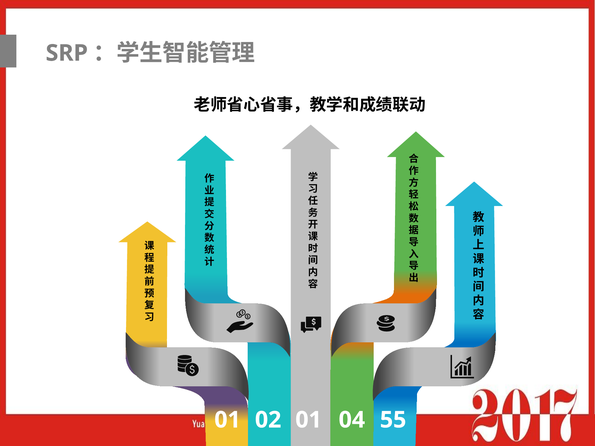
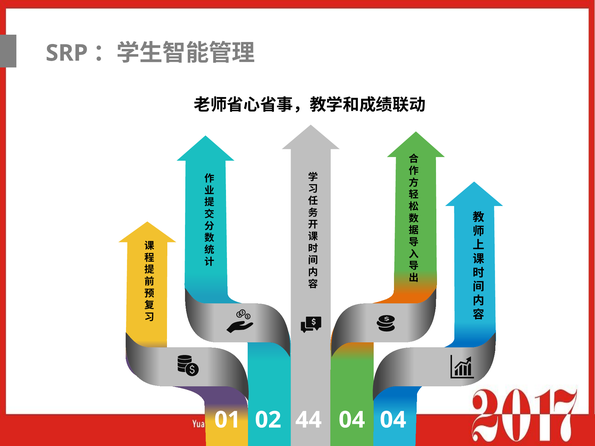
02 01: 01 -> 44
04 55: 55 -> 04
